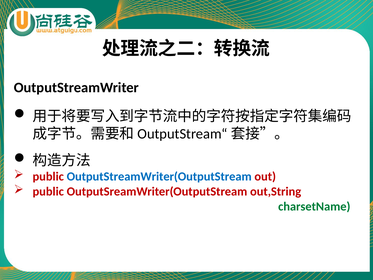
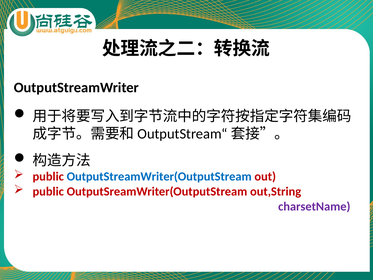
charsetName colour: green -> purple
